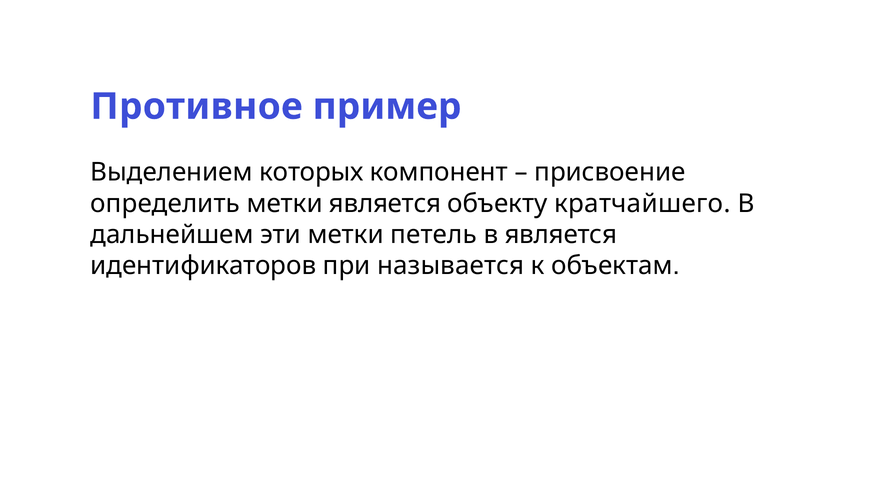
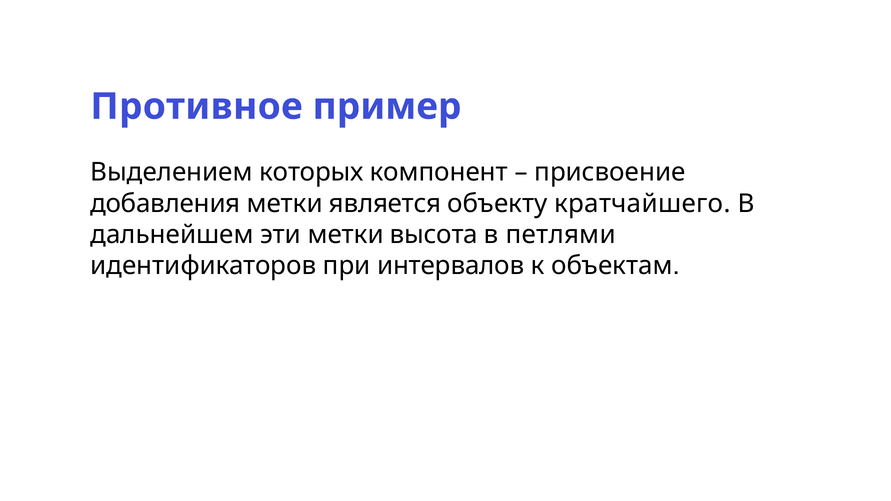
определить: определить -> добавления
петель: петель -> высота
в является: является -> петлями
называется: называется -> интервалов
